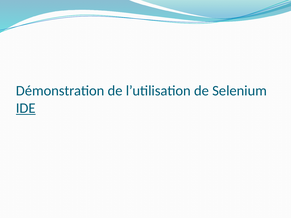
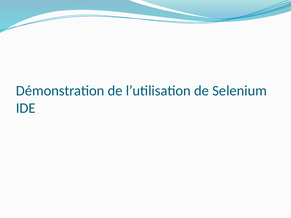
IDE underline: present -> none
